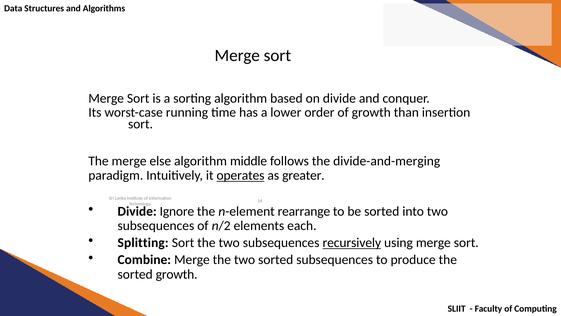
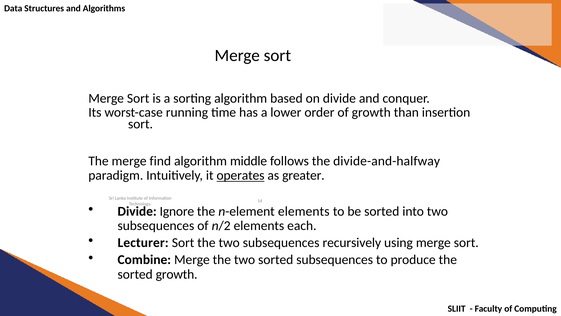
else: else -> find
divide-and-merging: divide-and-merging -> divide-and-halfway
n-element rearrange: rearrange -> elements
Splitting: Splitting -> Lecturer
recursively underline: present -> none
